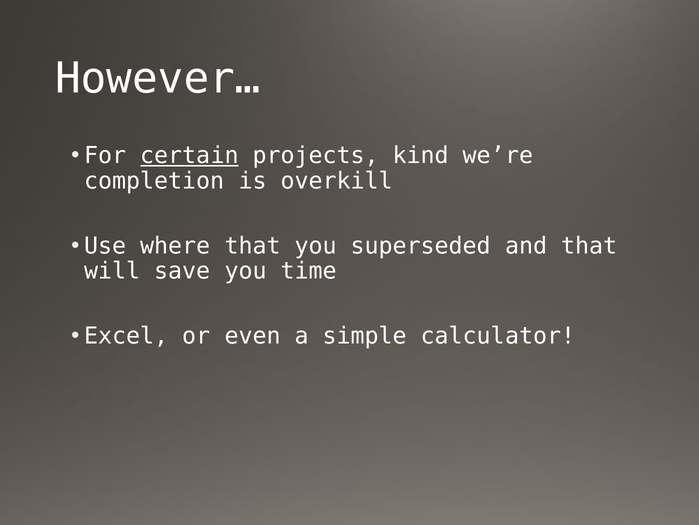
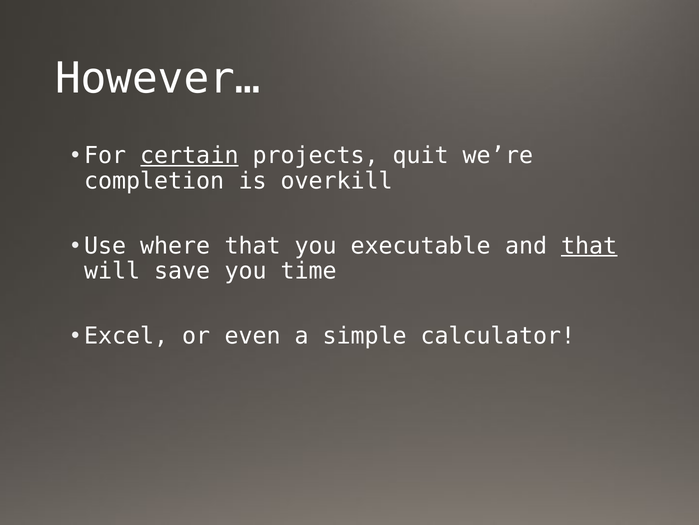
kind: kind -> quit
superseded: superseded -> executable
that at (589, 246) underline: none -> present
